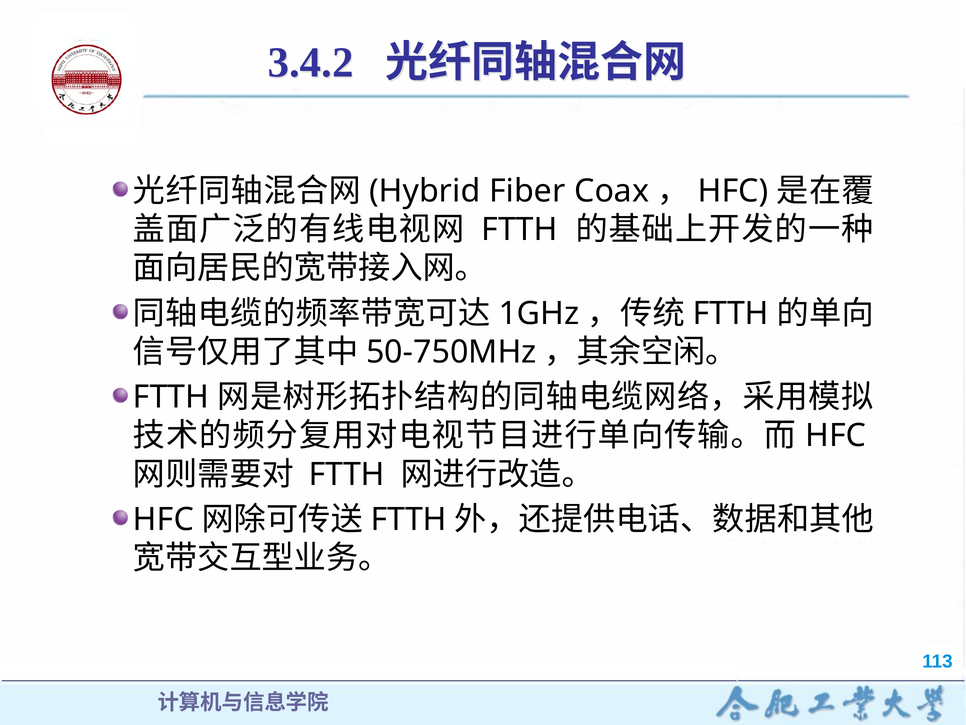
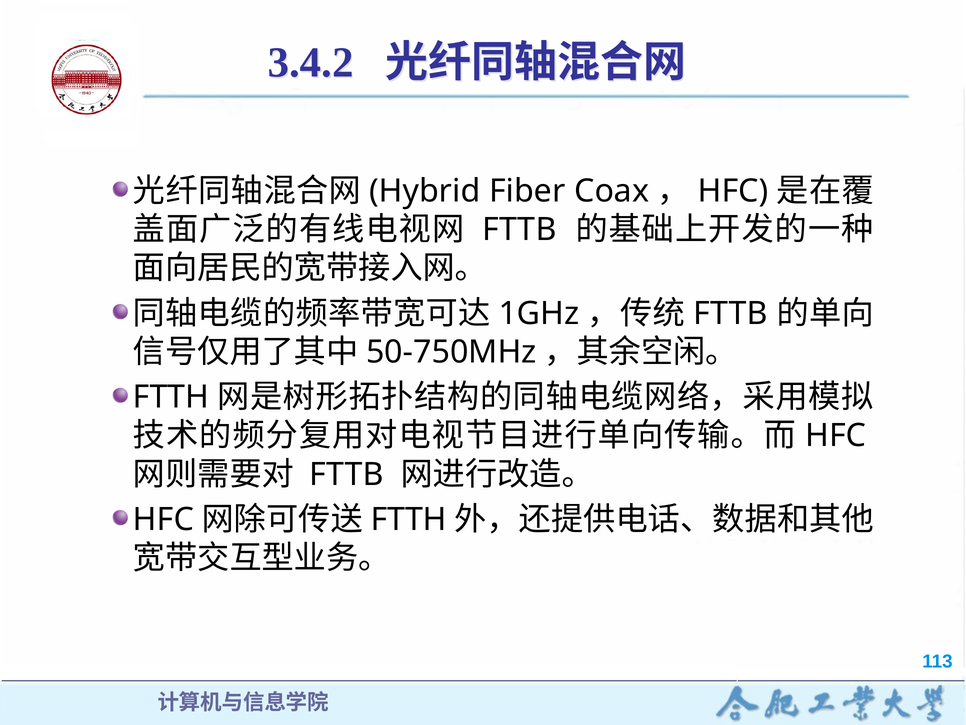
FTTH at (519, 230): FTTH -> FTTB
FTTH at (731, 313): FTTH -> FTTB
FTTH at (347, 474): FTTH -> FTTB
